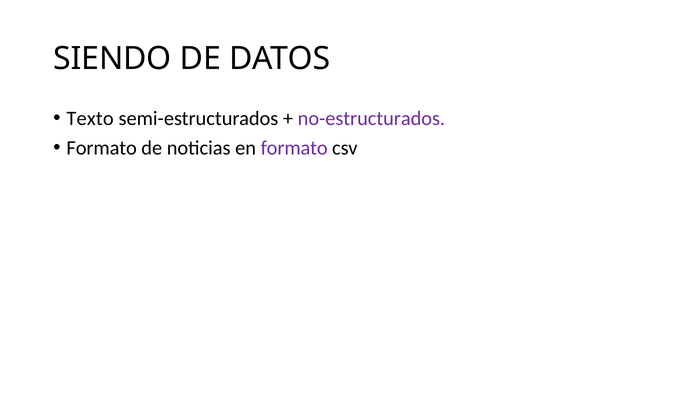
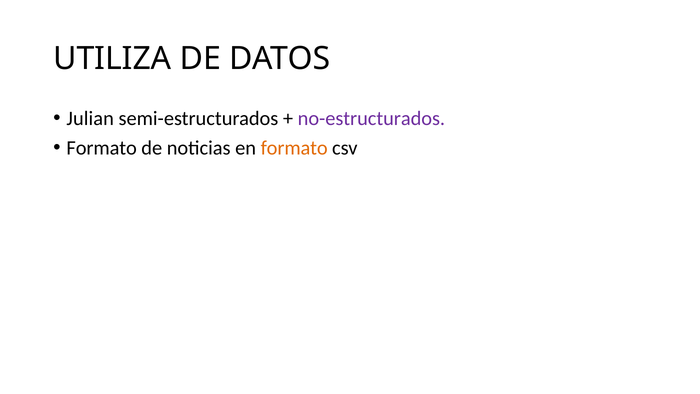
SIENDO: SIENDO -> UTILIZA
Texto: Texto -> Julian
formato at (294, 148) colour: purple -> orange
